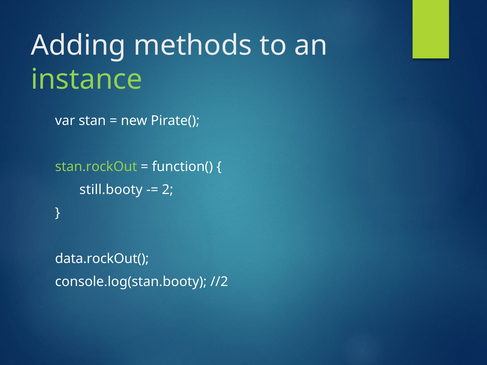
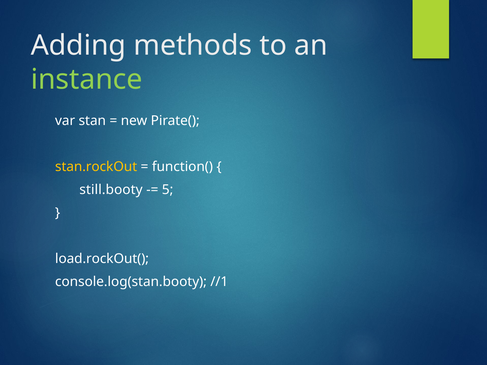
stan.rockOut colour: light green -> yellow
2: 2 -> 5
data.rockOut(: data.rockOut( -> load.rockOut(
//2: //2 -> //1
